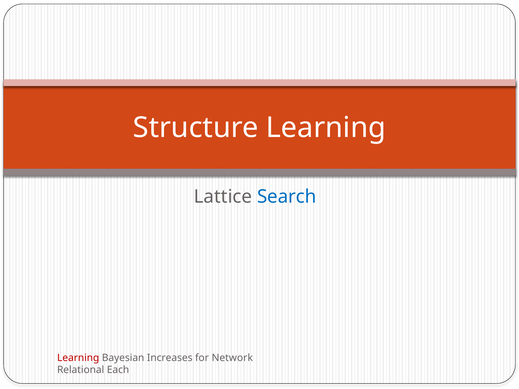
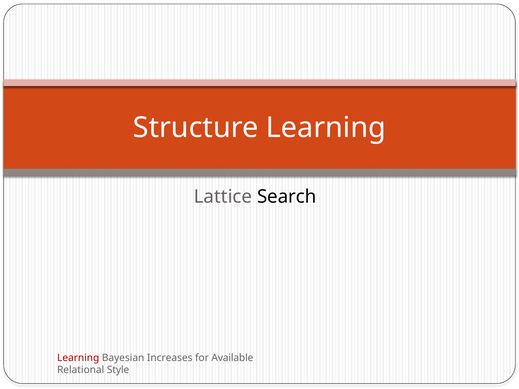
Search colour: blue -> black
Network: Network -> Available
Each: Each -> Style
